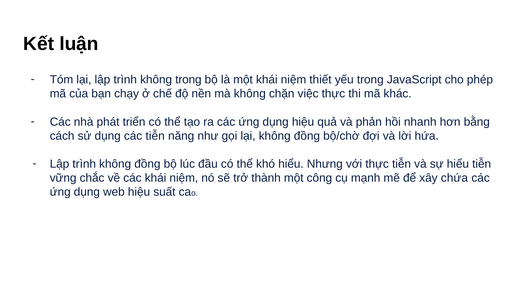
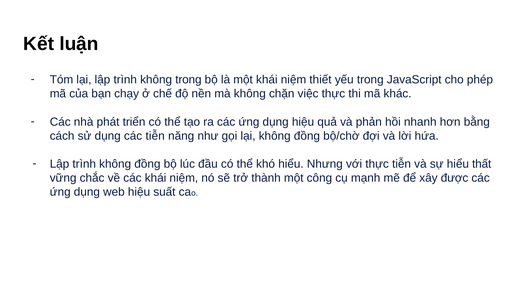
hiểu tiễn: tiễn -> thất
chứa: chứa -> được
